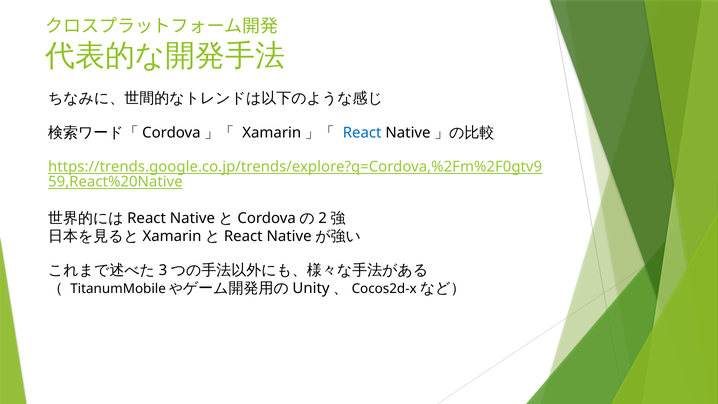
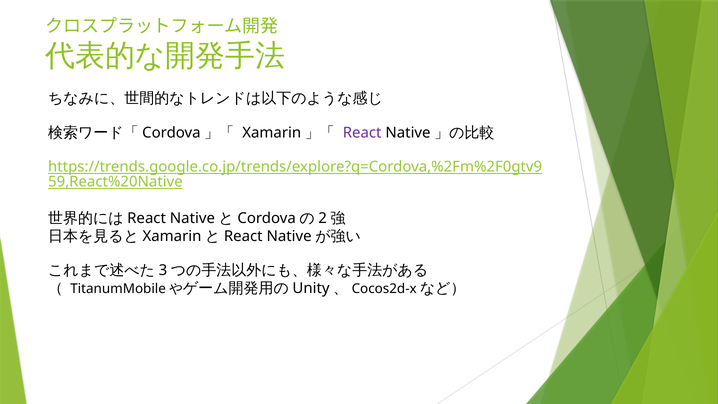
React colour: blue -> purple
